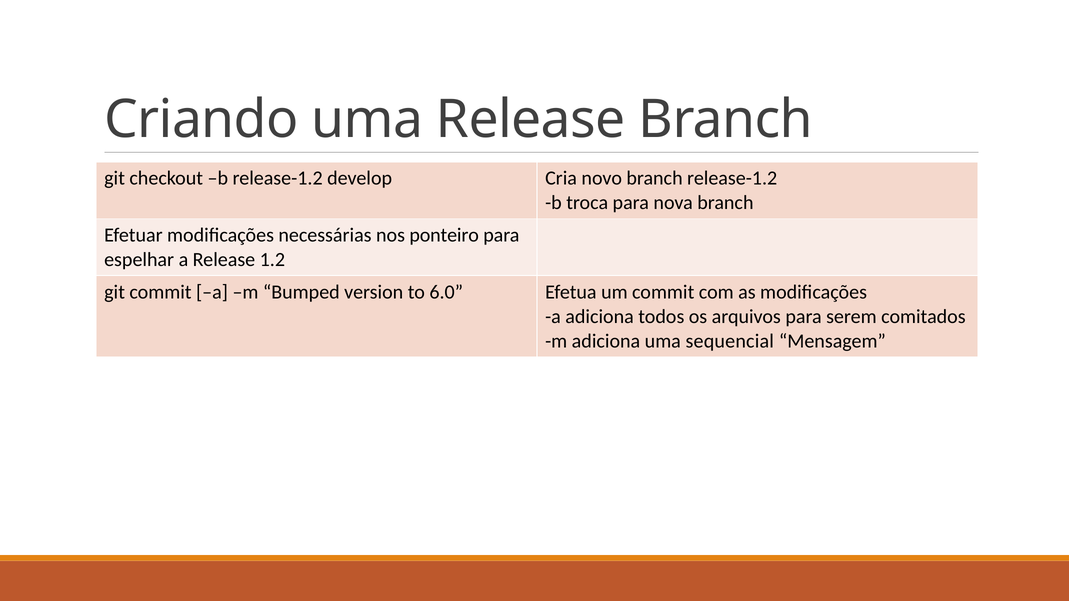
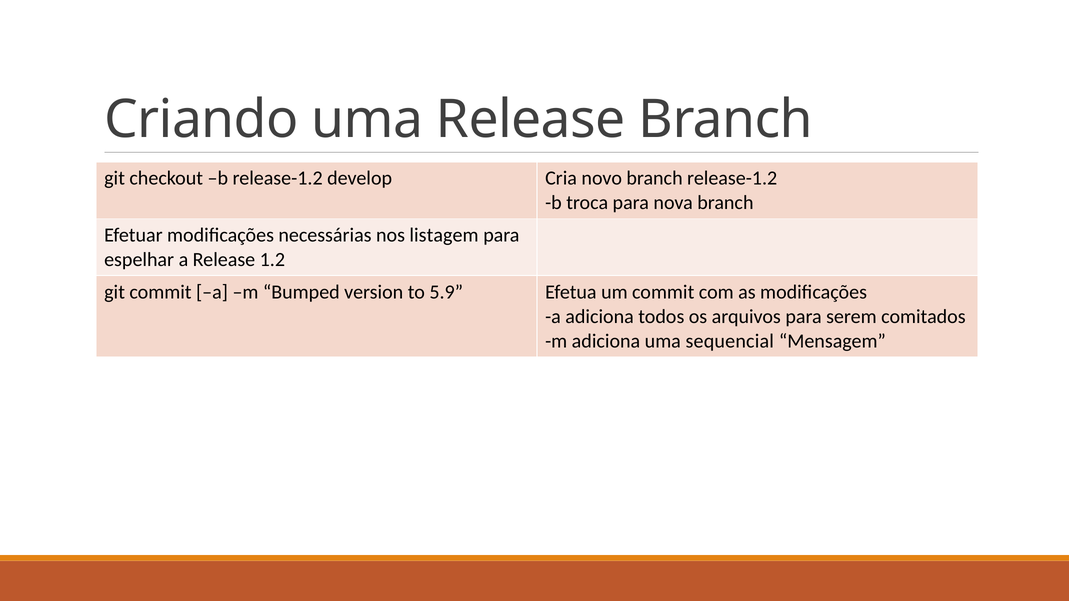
ponteiro: ponteiro -> listagem
6.0: 6.0 -> 5.9
